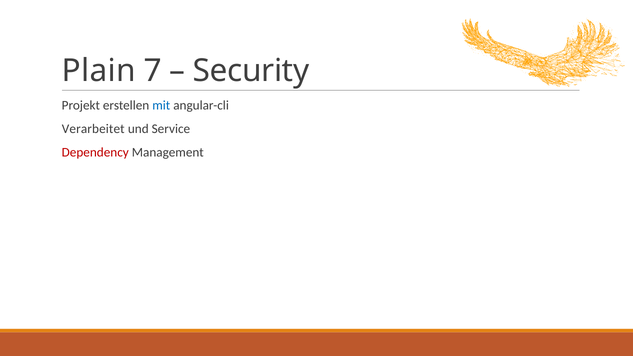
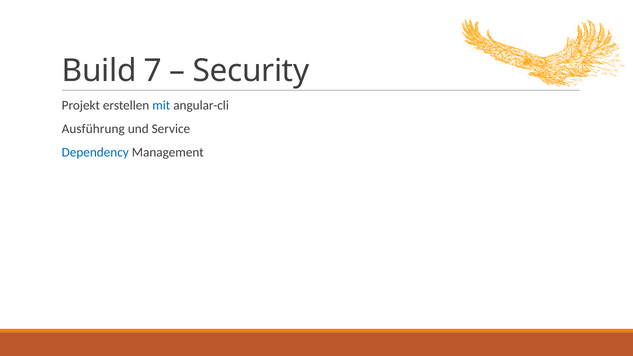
Plain: Plain -> Build
Verarbeitet: Verarbeitet -> Ausführung
Dependency colour: red -> blue
